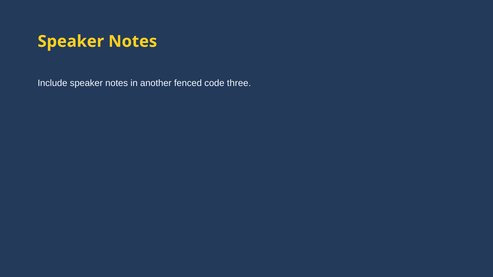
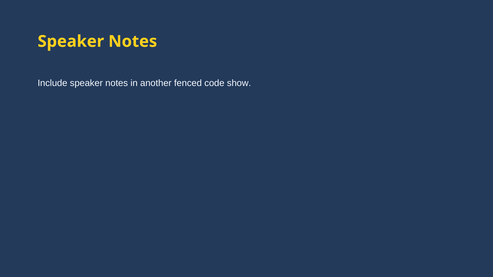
three: three -> show
